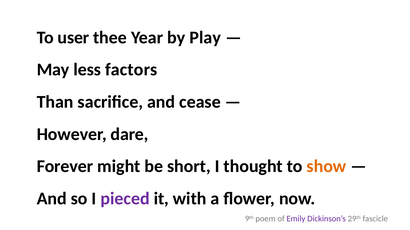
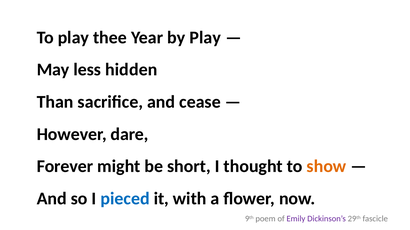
To user: user -> play
factors: factors -> hidden
pieced colour: purple -> blue
